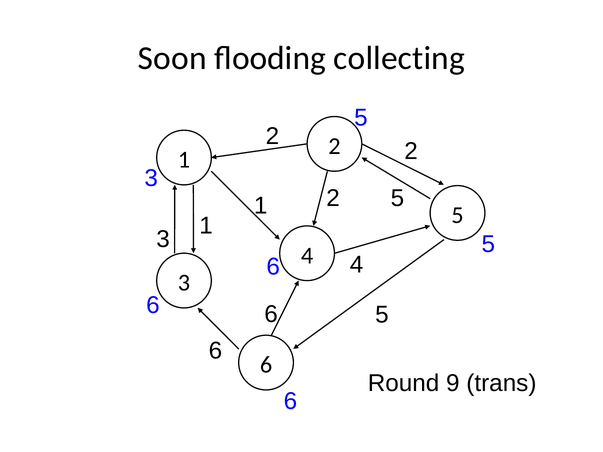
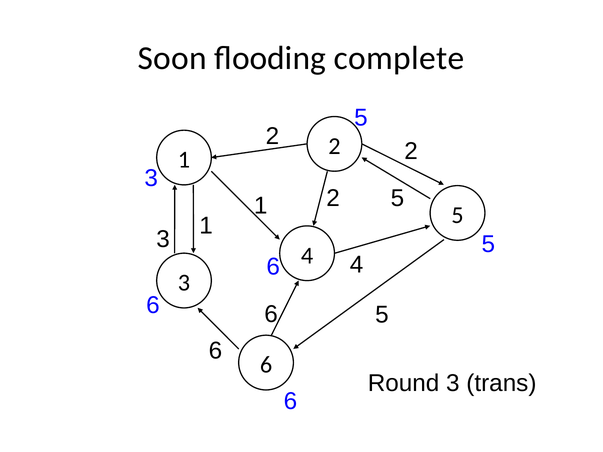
collecting: collecting -> complete
Round 9: 9 -> 3
